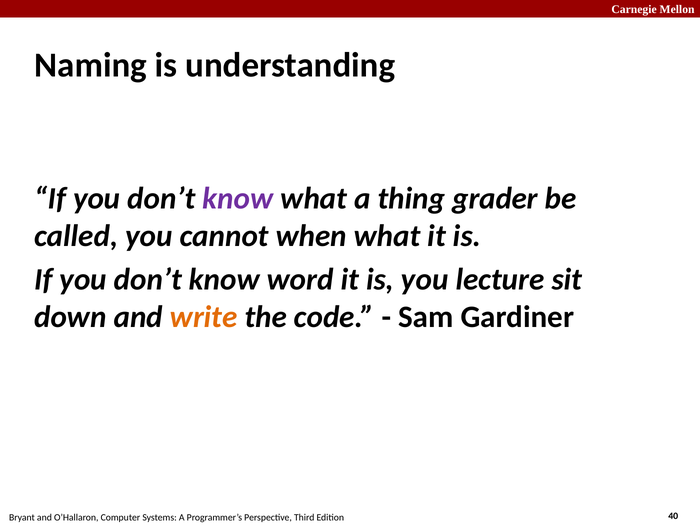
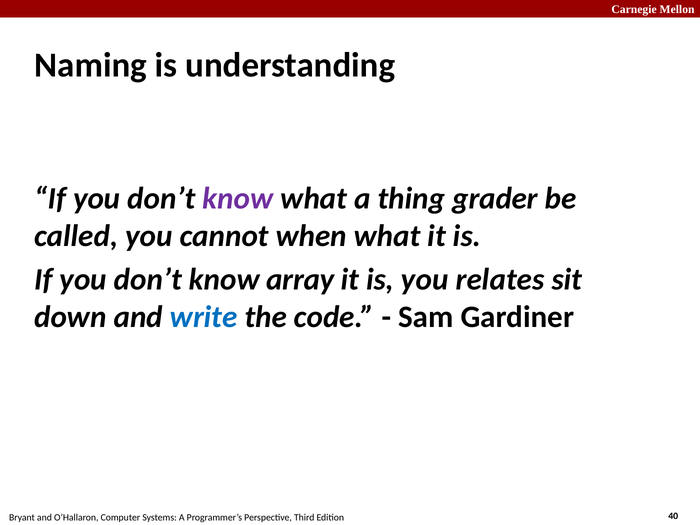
word: word -> array
lecture: lecture -> relates
write colour: orange -> blue
